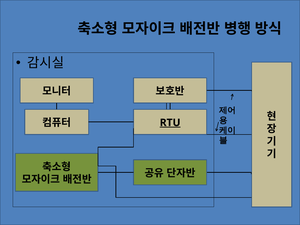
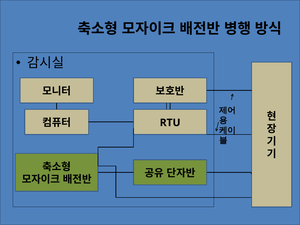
RTU underline: present -> none
